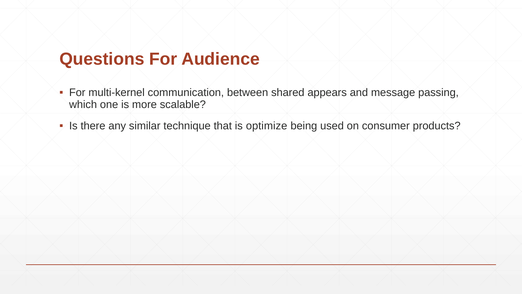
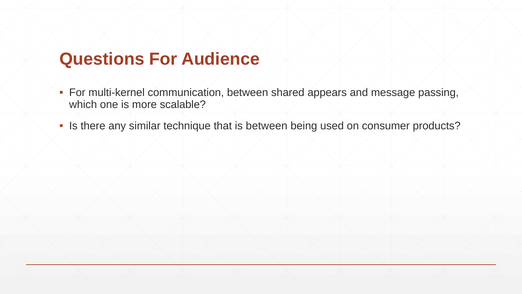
is optimize: optimize -> between
